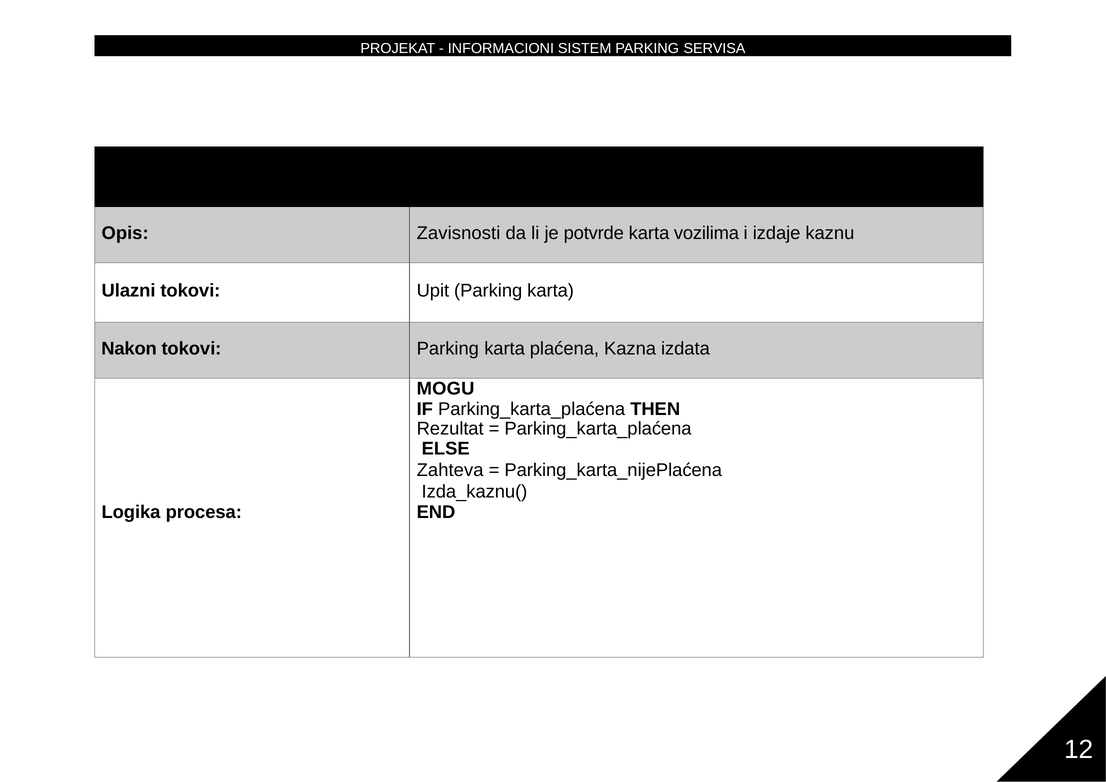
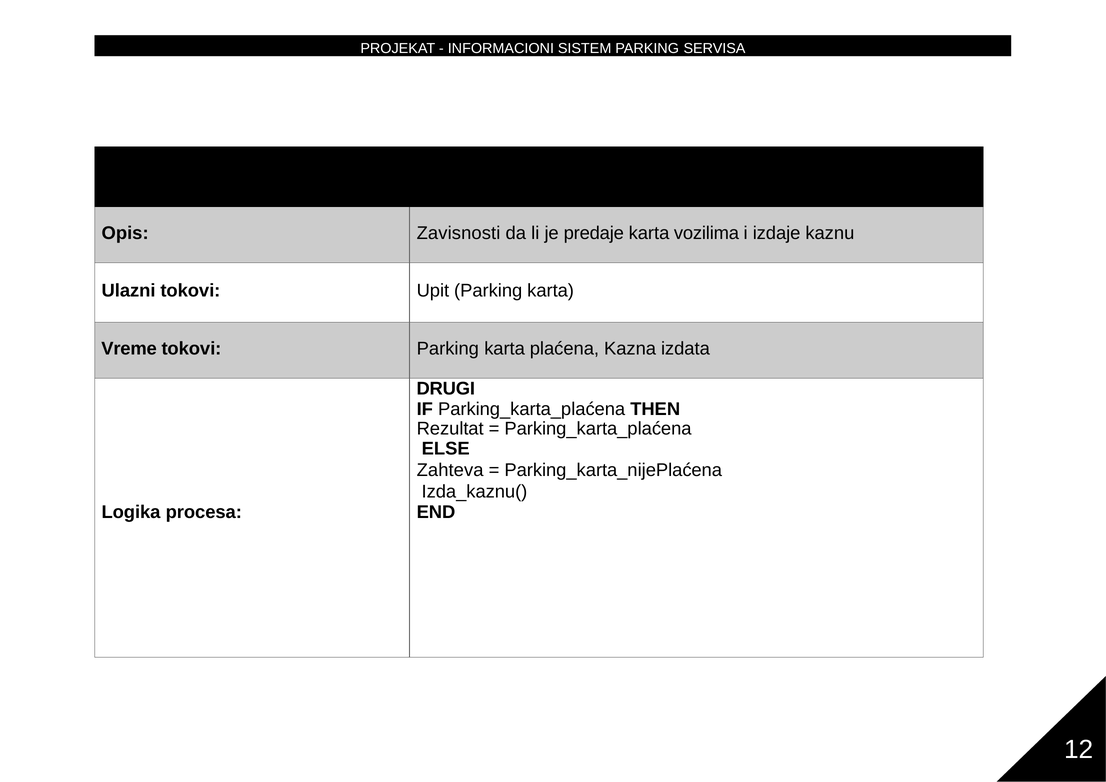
potvrde: potvrde -> predaje
Nakon: Nakon -> Vreme
MOGU: MOGU -> DRUGI
